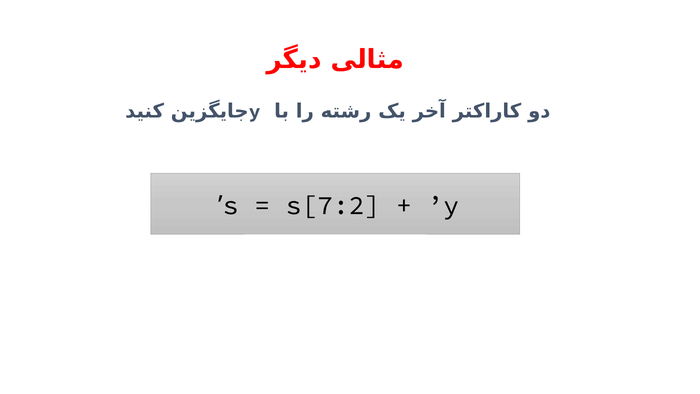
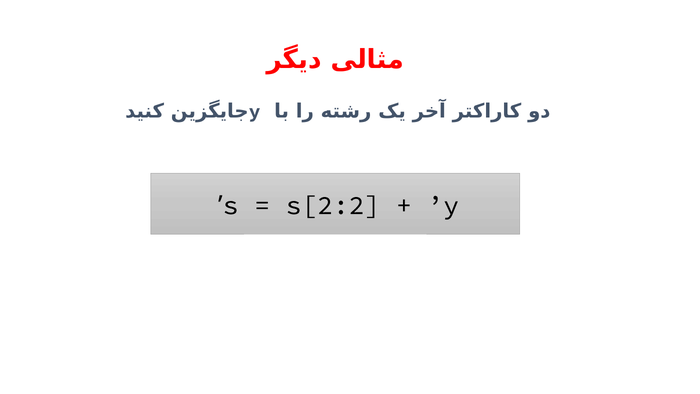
s[7:2: s[7:2 -> s[2:2
